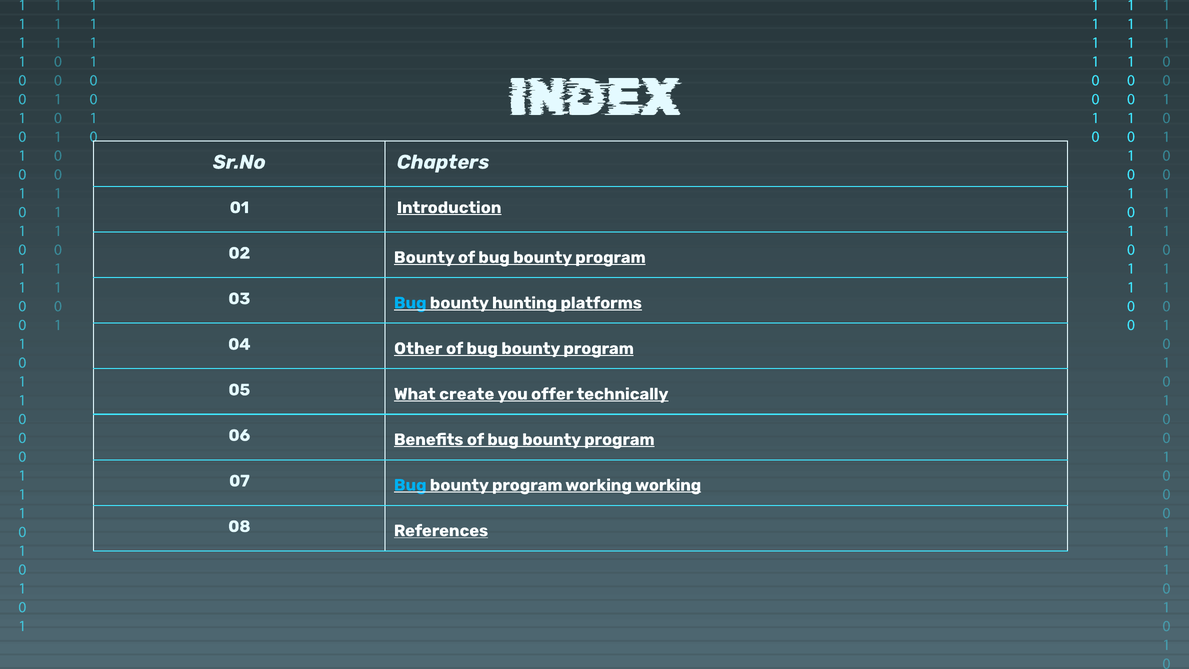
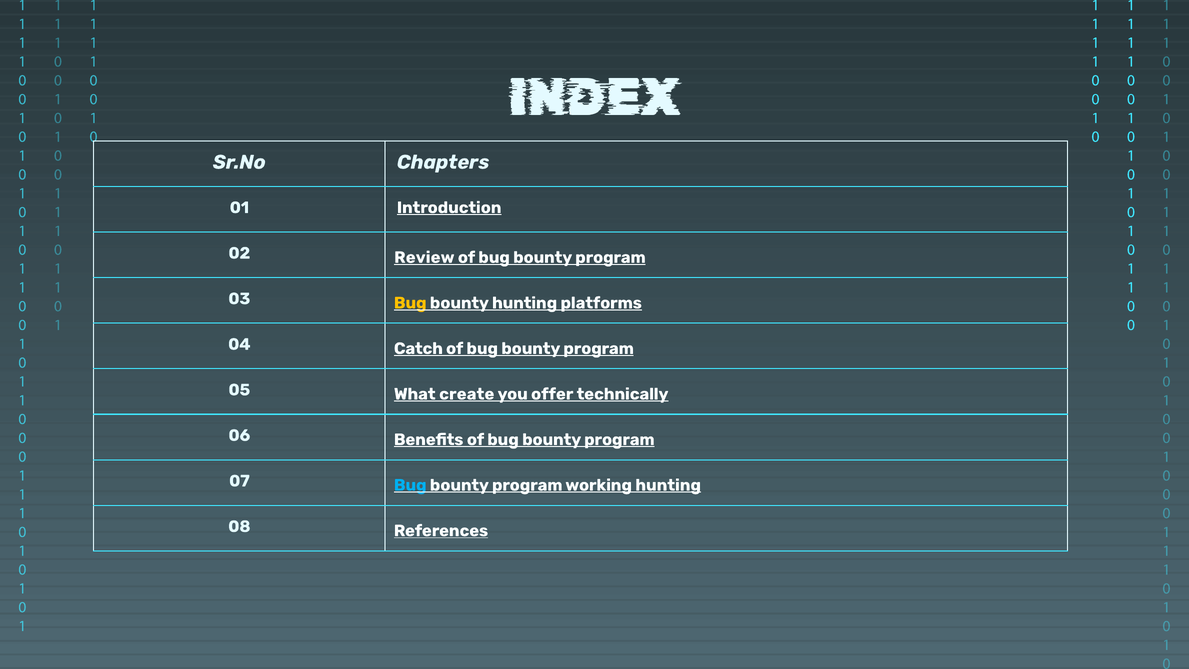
02 Bounty: Bounty -> Review
Bug at (410, 303) colour: light blue -> yellow
Other: Other -> Catch
working working: working -> hunting
